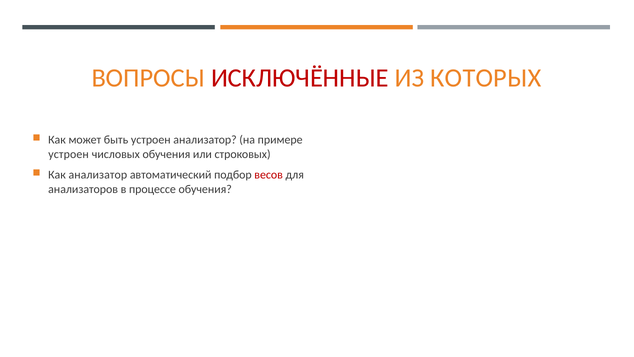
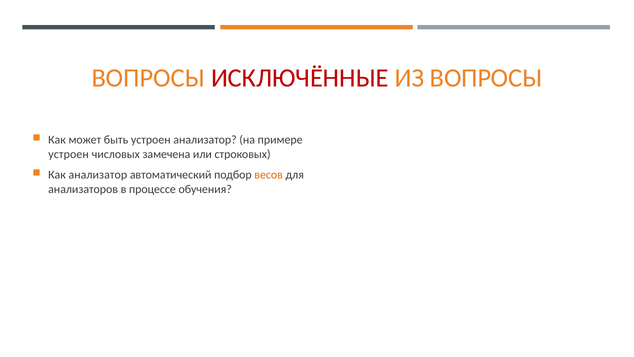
ИЗ КОТОРЫХ: КОТОРЫХ -> ВОПРОСЫ
числовых обучения: обучения -> замечена
весов colour: red -> orange
